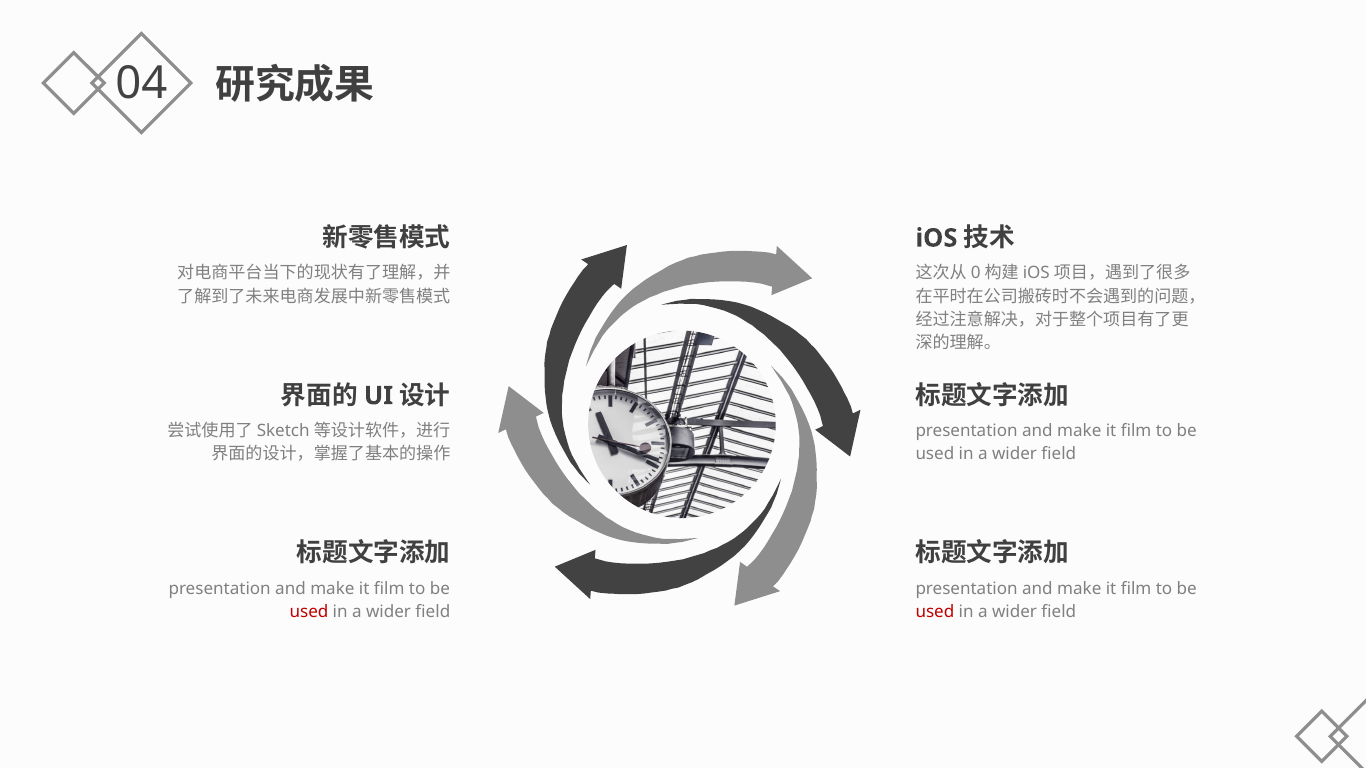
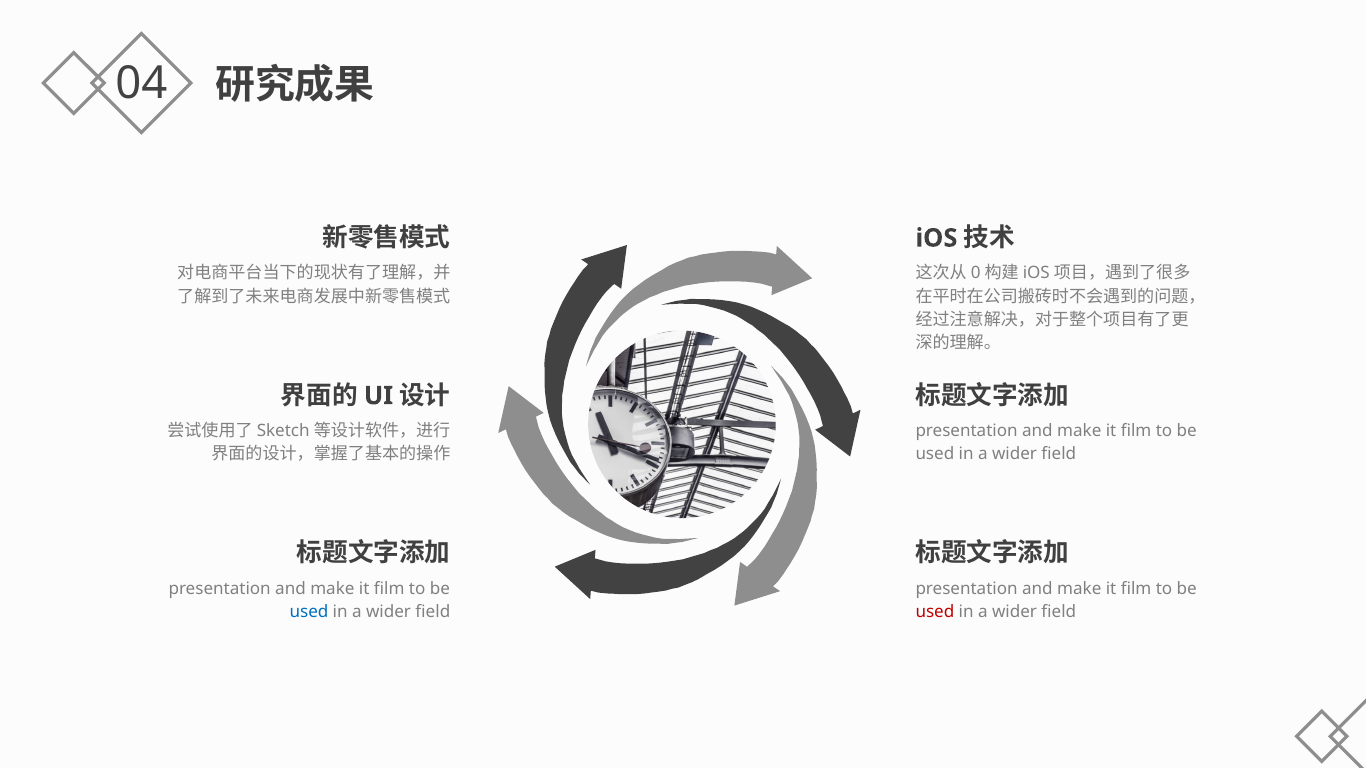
used at (309, 612) colour: red -> blue
